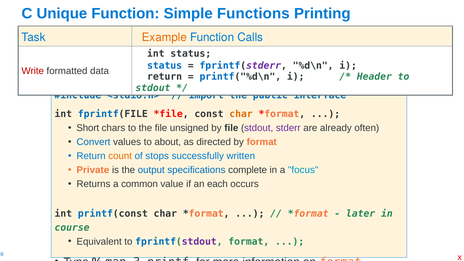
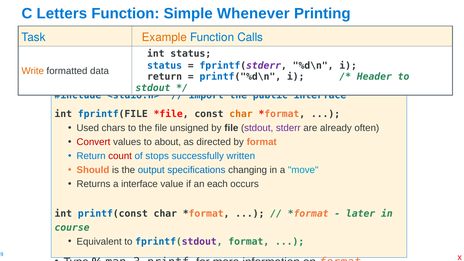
Unique: Unique -> Letters
Functions: Functions -> Whenever
Write colour: red -> orange
Short: Short -> Used
Convert colour: blue -> red
count colour: orange -> red
Private: Private -> Should
complete: complete -> changing
focus: focus -> move
a common: common -> interface
